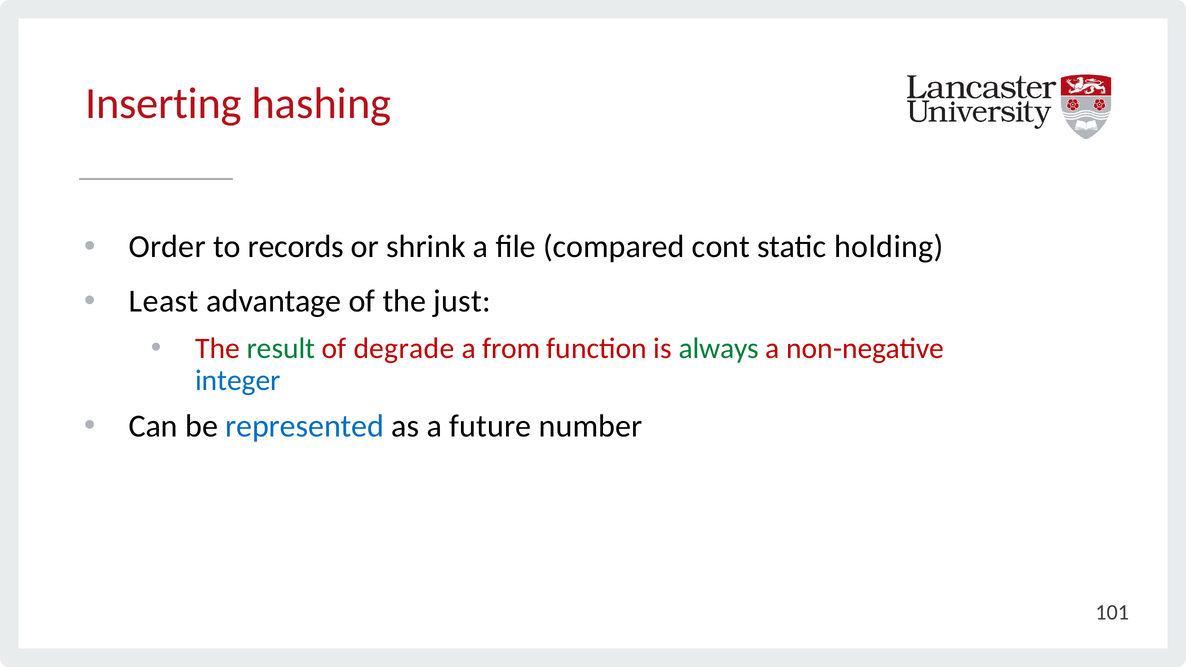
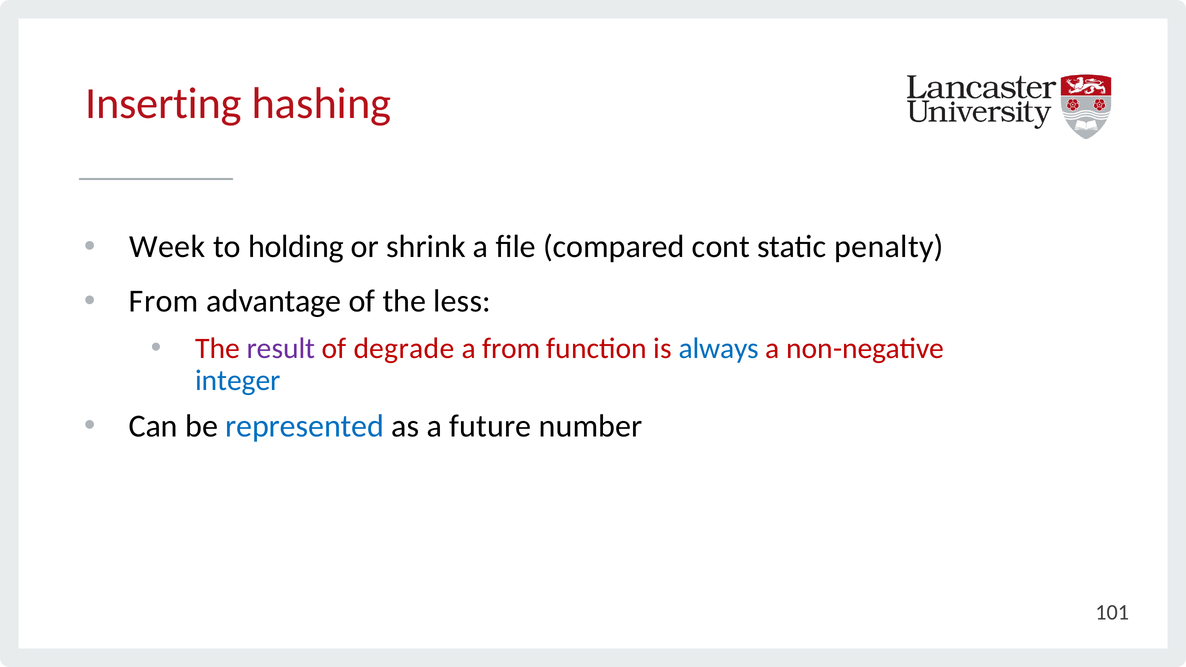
Order: Order -> Week
records: records -> holding
holding: holding -> penalty
Least at (164, 301): Least -> From
just: just -> less
result colour: green -> purple
always colour: green -> blue
